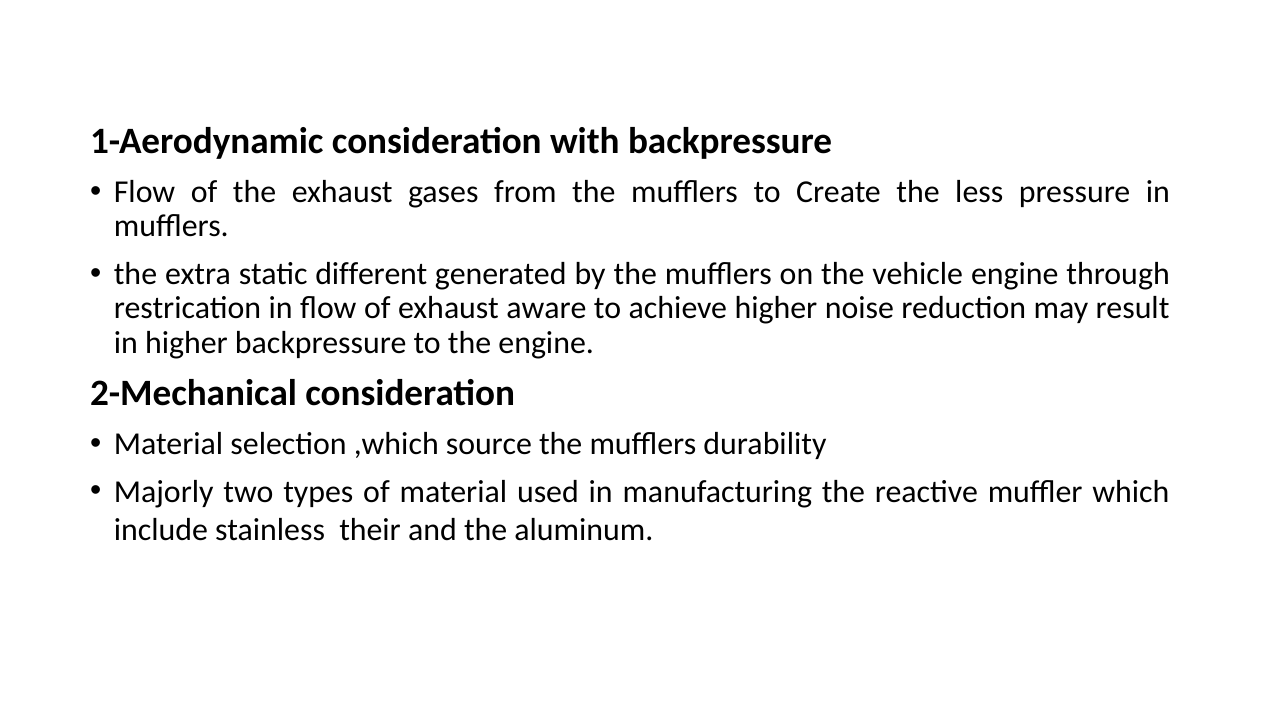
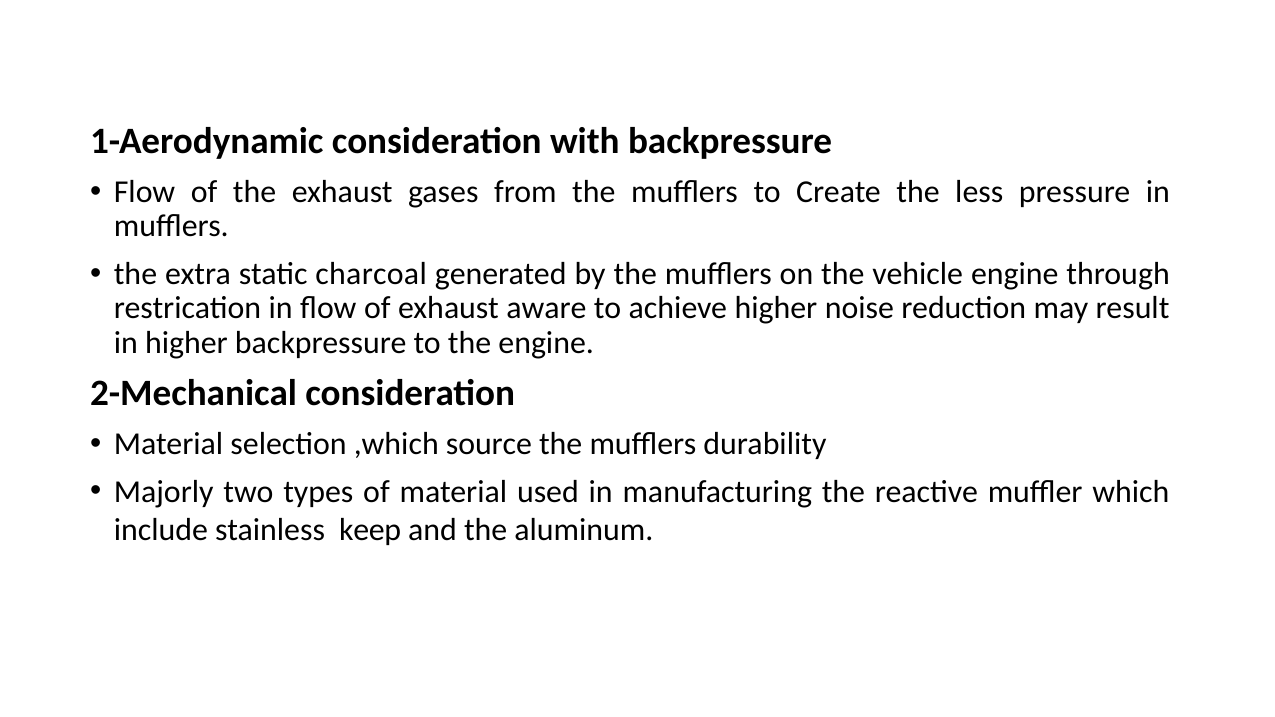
different: different -> charcoal
their: their -> keep
